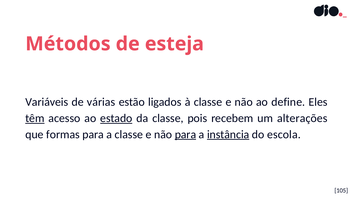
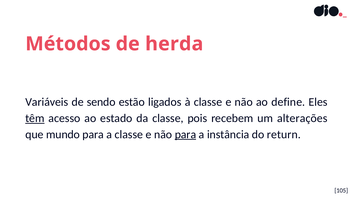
esteja: esteja -> herda
várias: várias -> sendo
estado underline: present -> none
formas: formas -> mundo
instância underline: present -> none
escola: escola -> return
